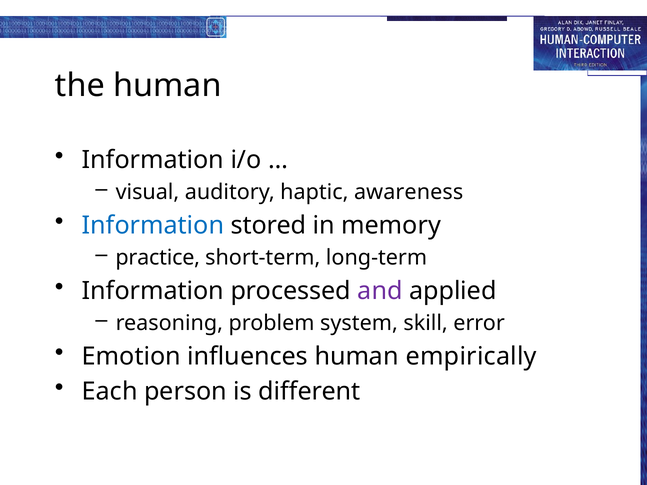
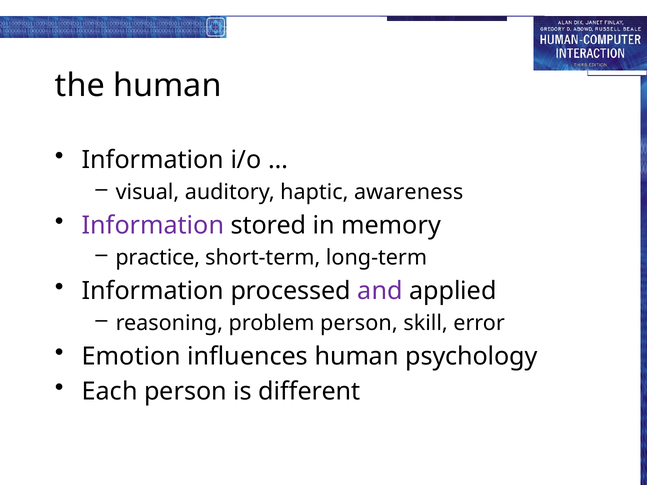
Information at (153, 226) colour: blue -> purple
problem system: system -> person
empirically: empirically -> psychology
